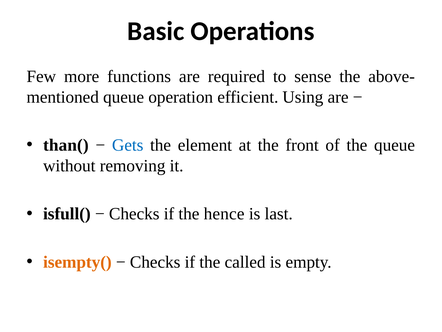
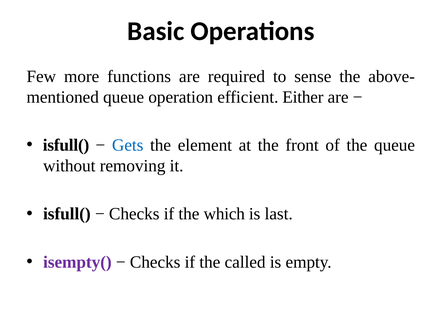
Using: Using -> Either
than( at (66, 145): than( -> isfull(
hence: hence -> which
isempty( colour: orange -> purple
